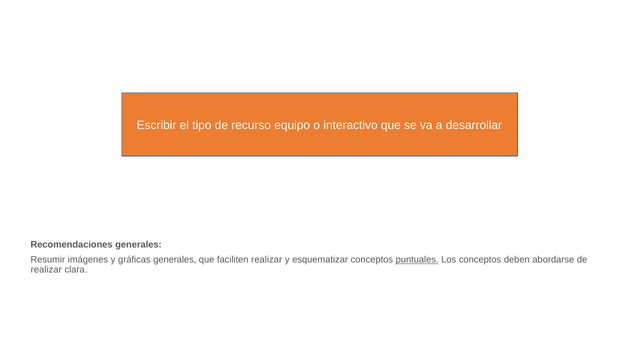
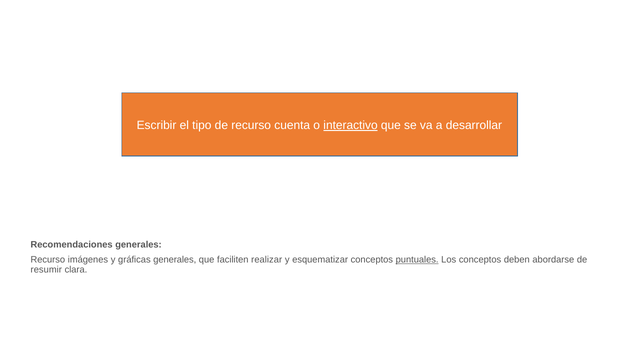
equipo: equipo -> cuenta
interactivo underline: none -> present
Resumir at (48, 260): Resumir -> Recurso
realizar at (46, 270): realizar -> resumir
